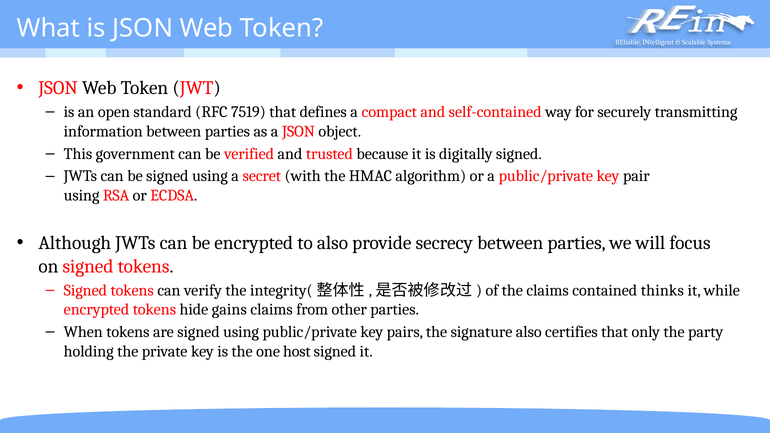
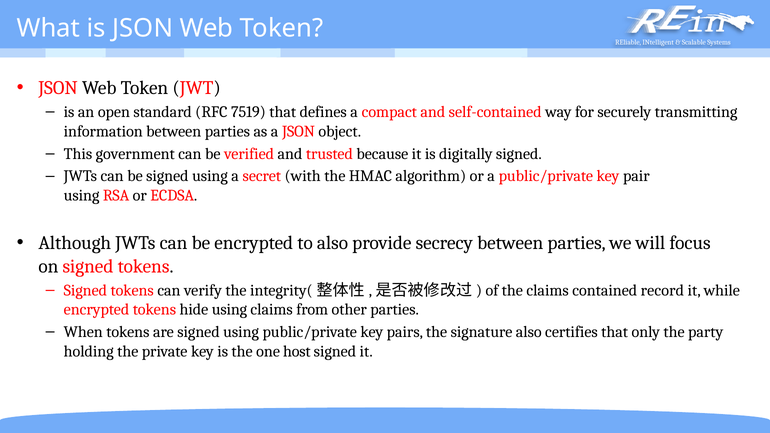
thinks: thinks -> record
hide gains: gains -> using
